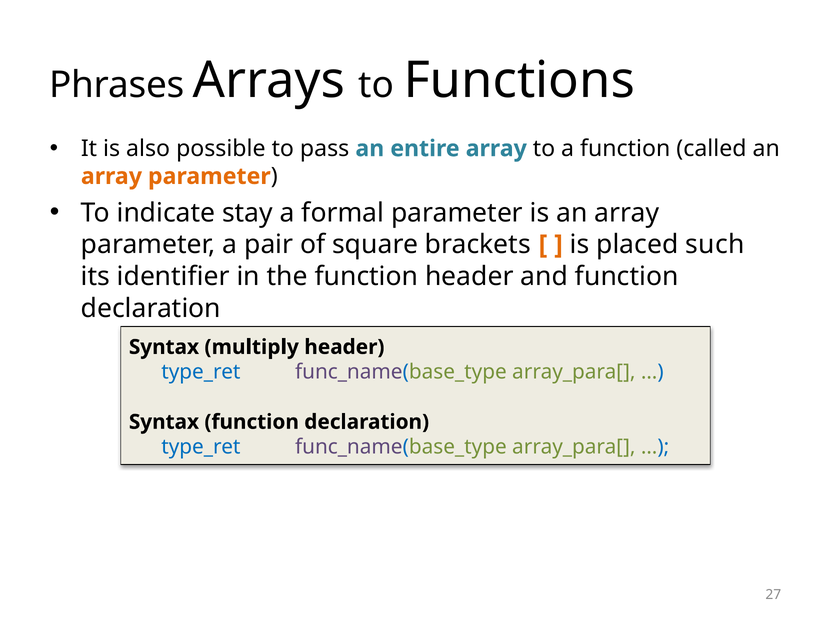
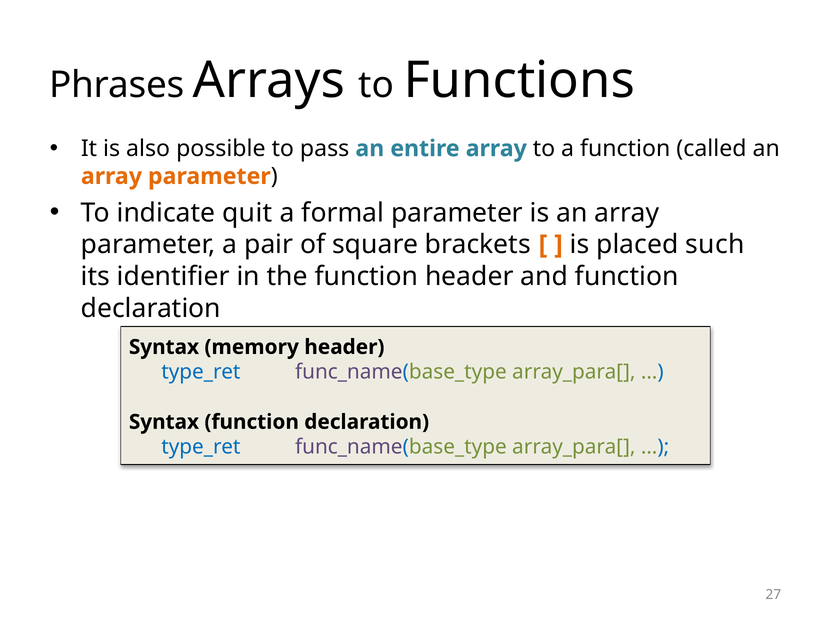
stay: stay -> quit
multiply: multiply -> memory
